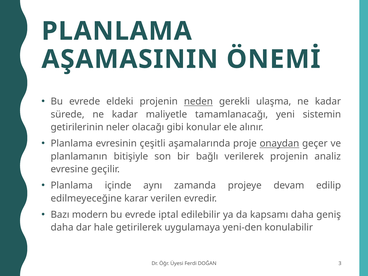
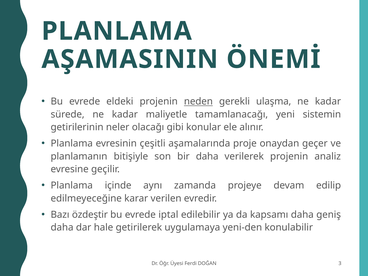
onaydan underline: present -> none
bir bağlı: bağlı -> daha
modern: modern -> özdeştir
